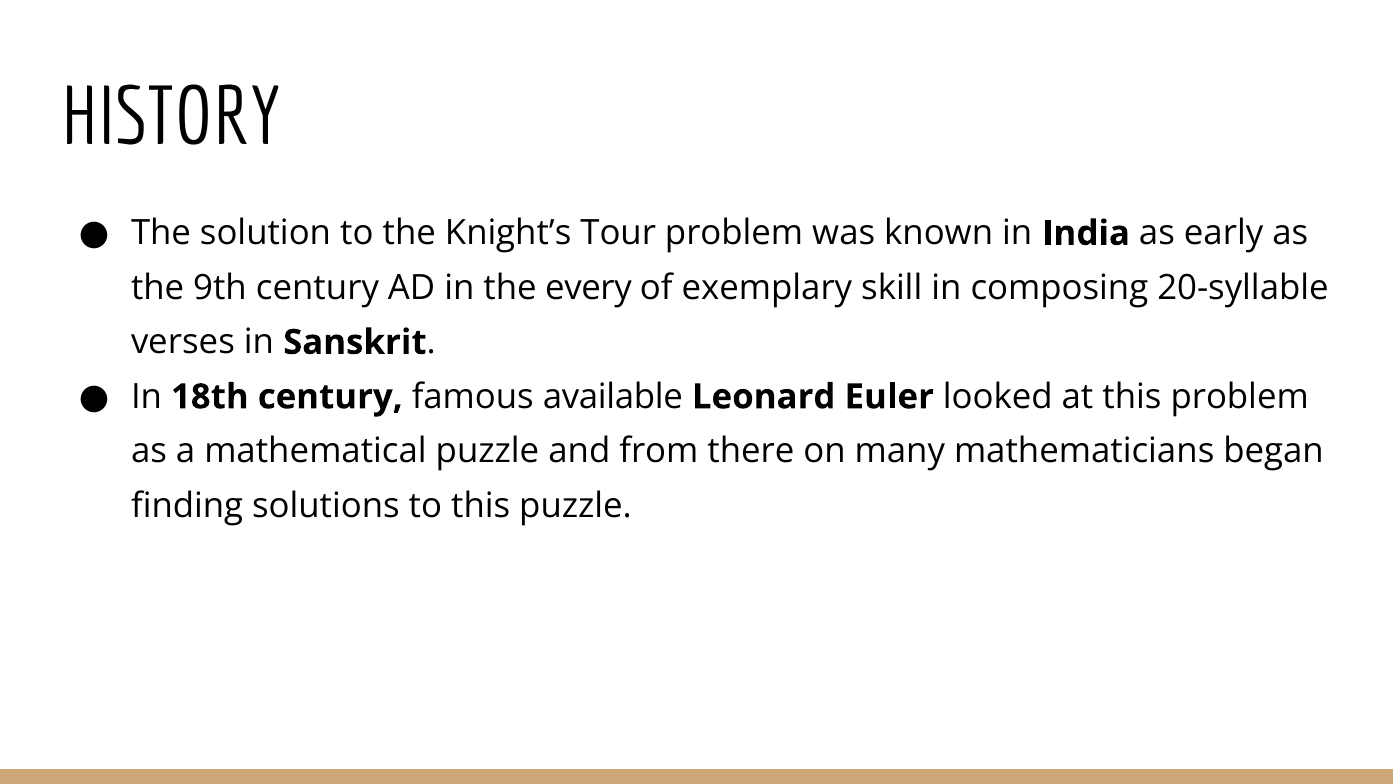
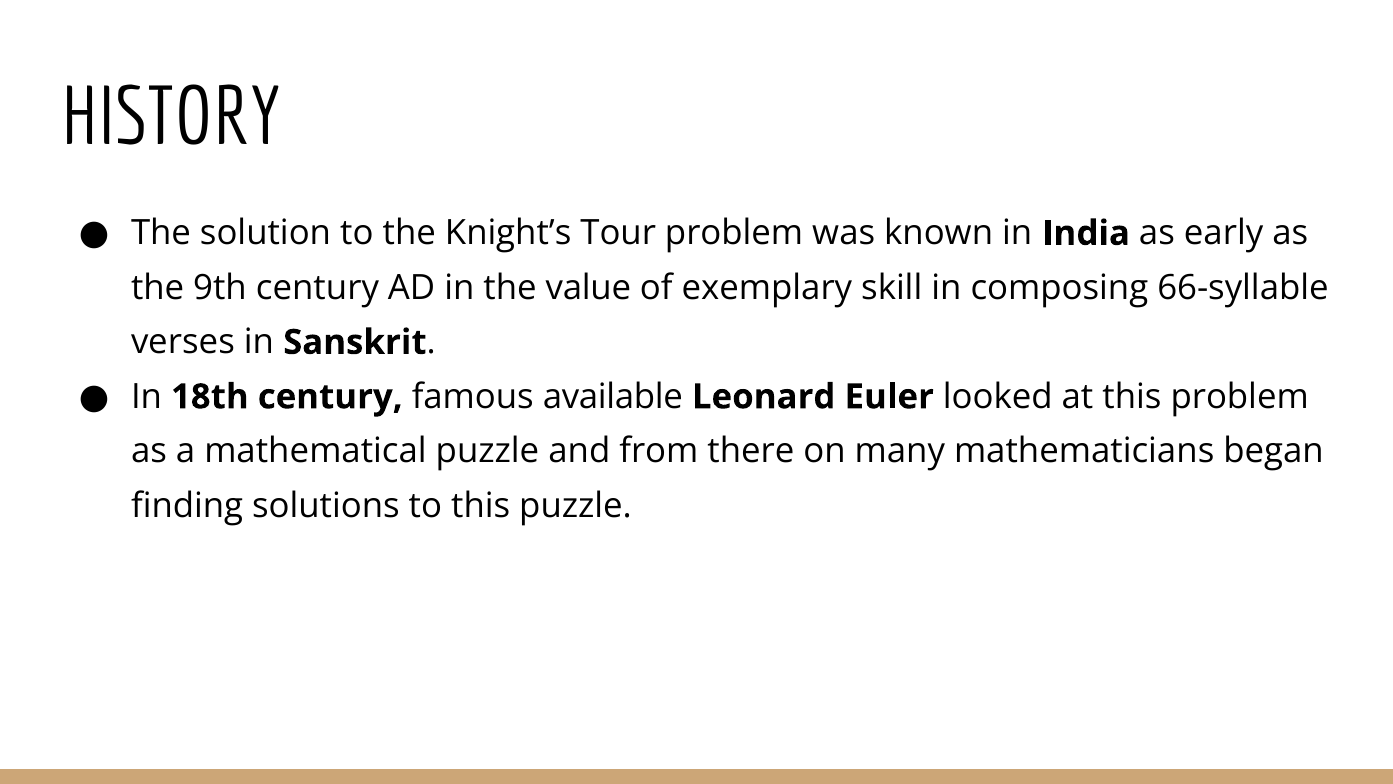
every: every -> value
20-syllable: 20-syllable -> 66-syllable
